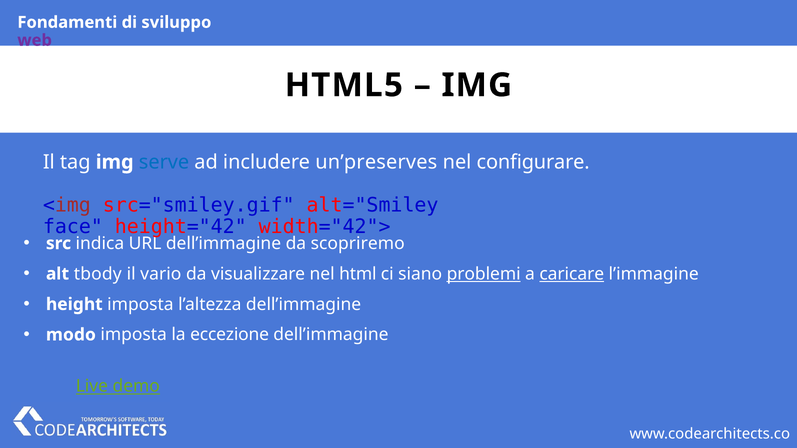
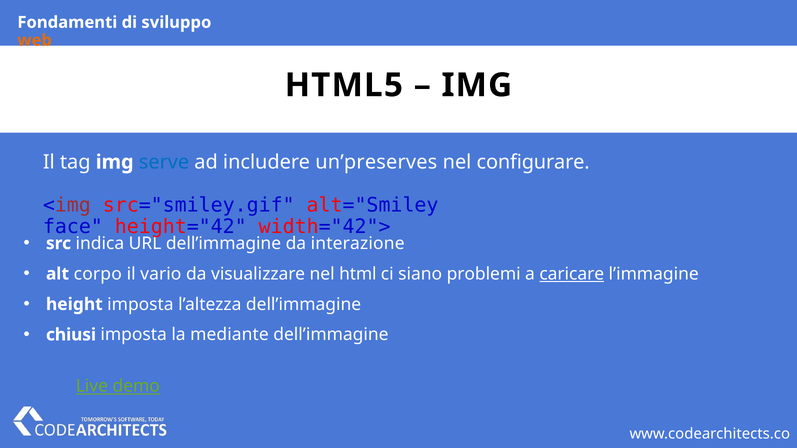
web colour: purple -> orange
scopriremo: scopriremo -> interazione
tbody: tbody -> corpo
problemi underline: present -> none
modo: modo -> chiusi
eccezione: eccezione -> mediante
